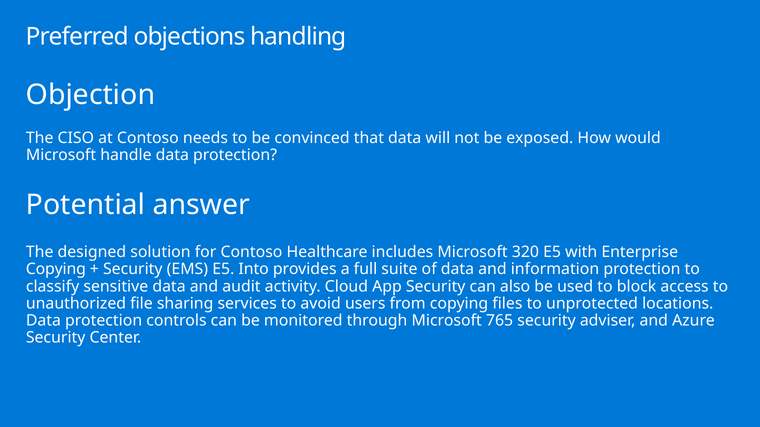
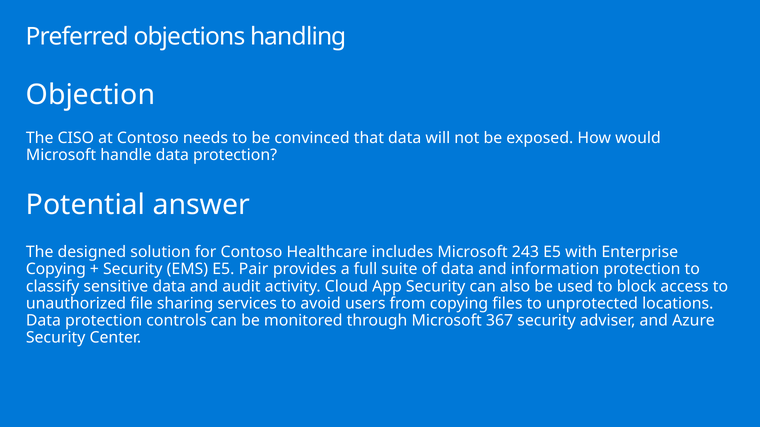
320: 320 -> 243
Into: Into -> Pair
765: 765 -> 367
